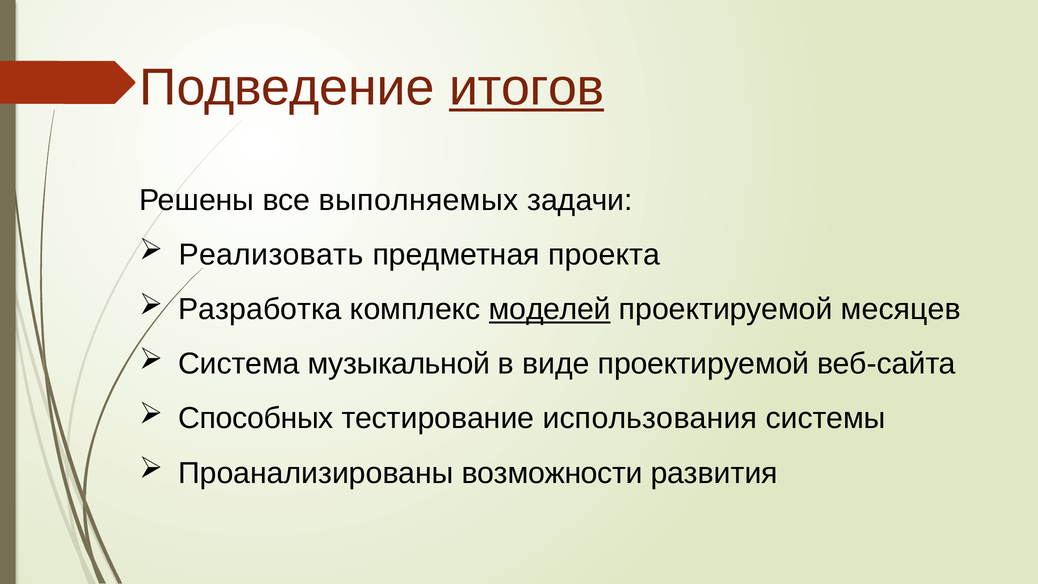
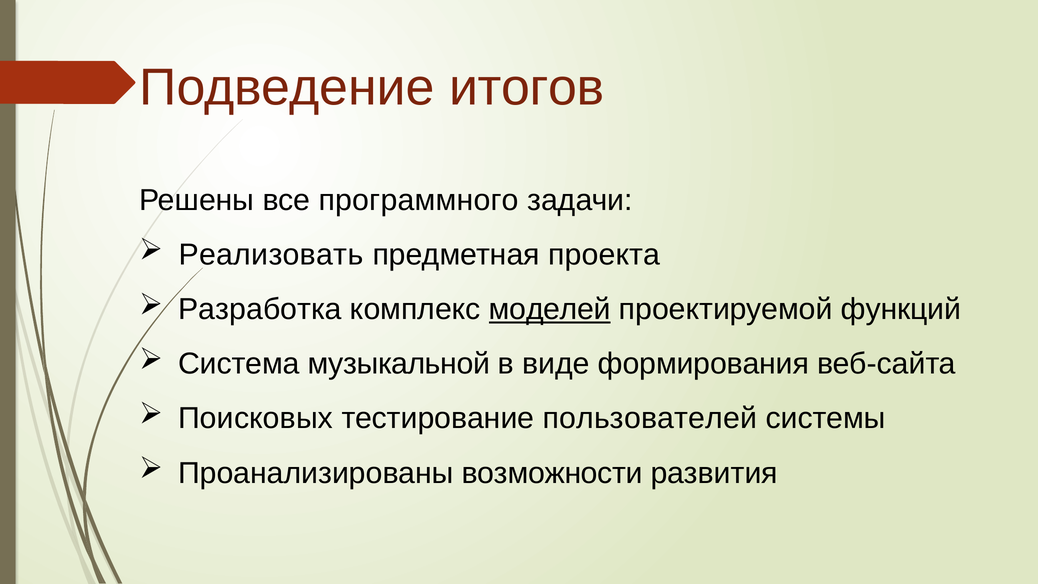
итогов underline: present -> none
выполняемых: выполняемых -> программного
месяцев: месяцев -> функций
виде проектируемой: проектируемой -> формирования
Способных: Способных -> Поисковых
использования: использования -> пользователей
